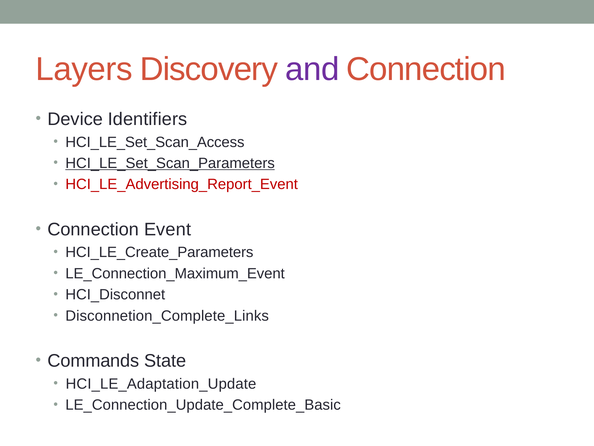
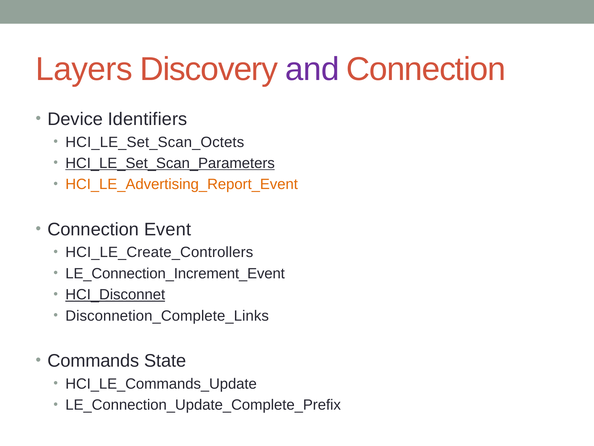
HCI_LE_Set_Scan_Access: HCI_LE_Set_Scan_Access -> HCI_LE_Set_Scan_Octets
HCI_LE_Advertising_Report_Event colour: red -> orange
HCI_LE_Create_Parameters: HCI_LE_Create_Parameters -> HCI_LE_Create_Controllers
LE_Connection_Maximum_Event: LE_Connection_Maximum_Event -> LE_Connection_Increment_Event
HCI_Disconnet underline: none -> present
HCI_LE_Adaptation_Update: HCI_LE_Adaptation_Update -> HCI_LE_Commands_Update
LE_Connection_Update_Complete_Basic: LE_Connection_Update_Complete_Basic -> LE_Connection_Update_Complete_Prefix
